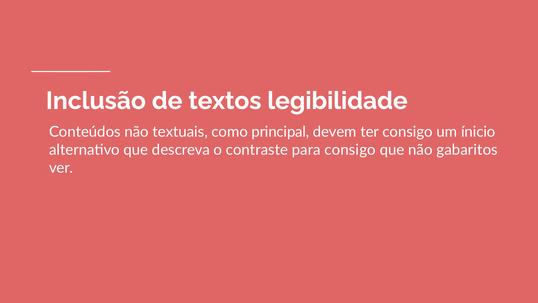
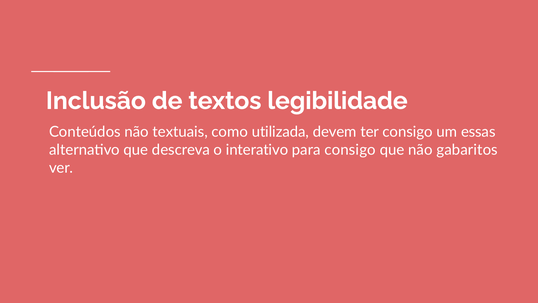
principal: principal -> utilizada
ínicio: ínicio -> essas
contraste: contraste -> interativo
